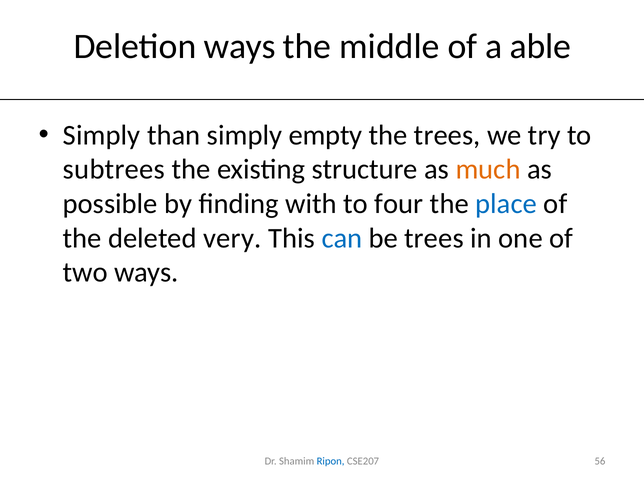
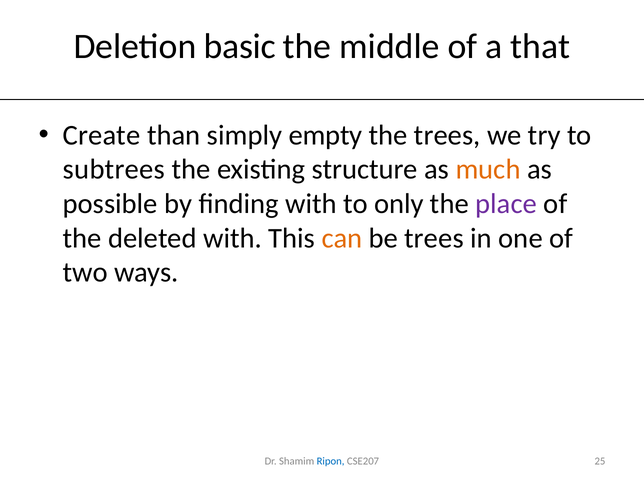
Deletion ways: ways -> basic
able: able -> that
Simply at (102, 135): Simply -> Create
four: four -> only
place colour: blue -> purple
deleted very: very -> with
can colour: blue -> orange
56: 56 -> 25
